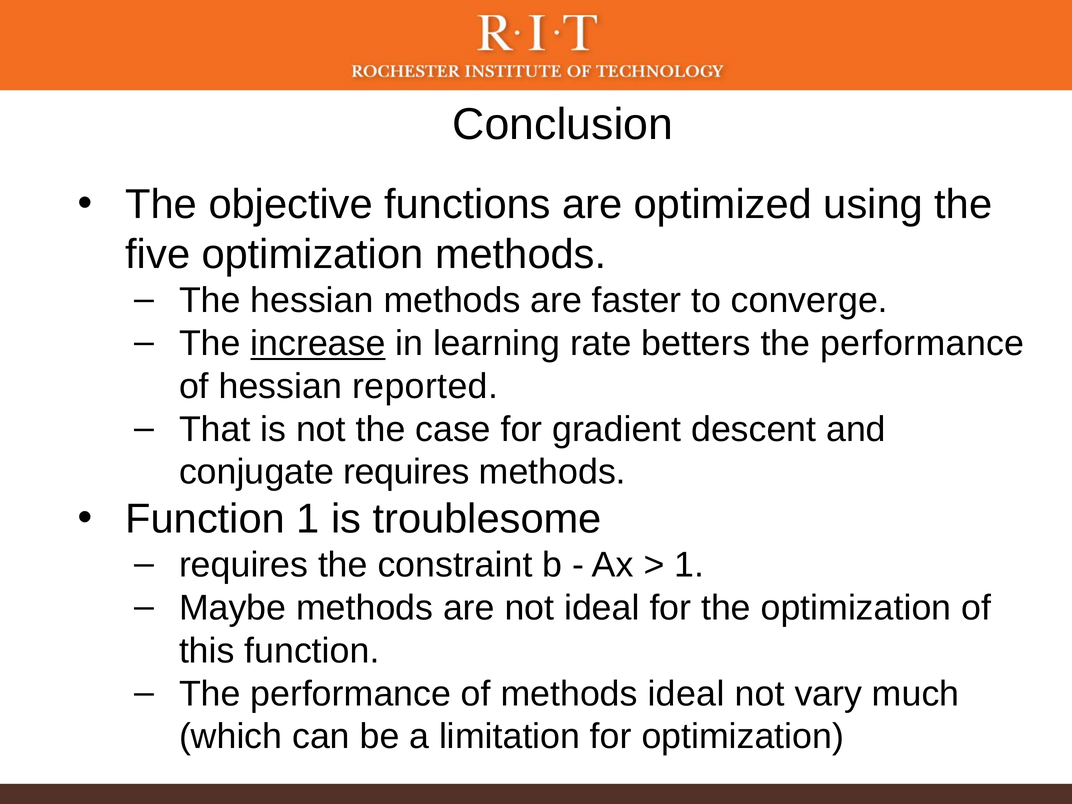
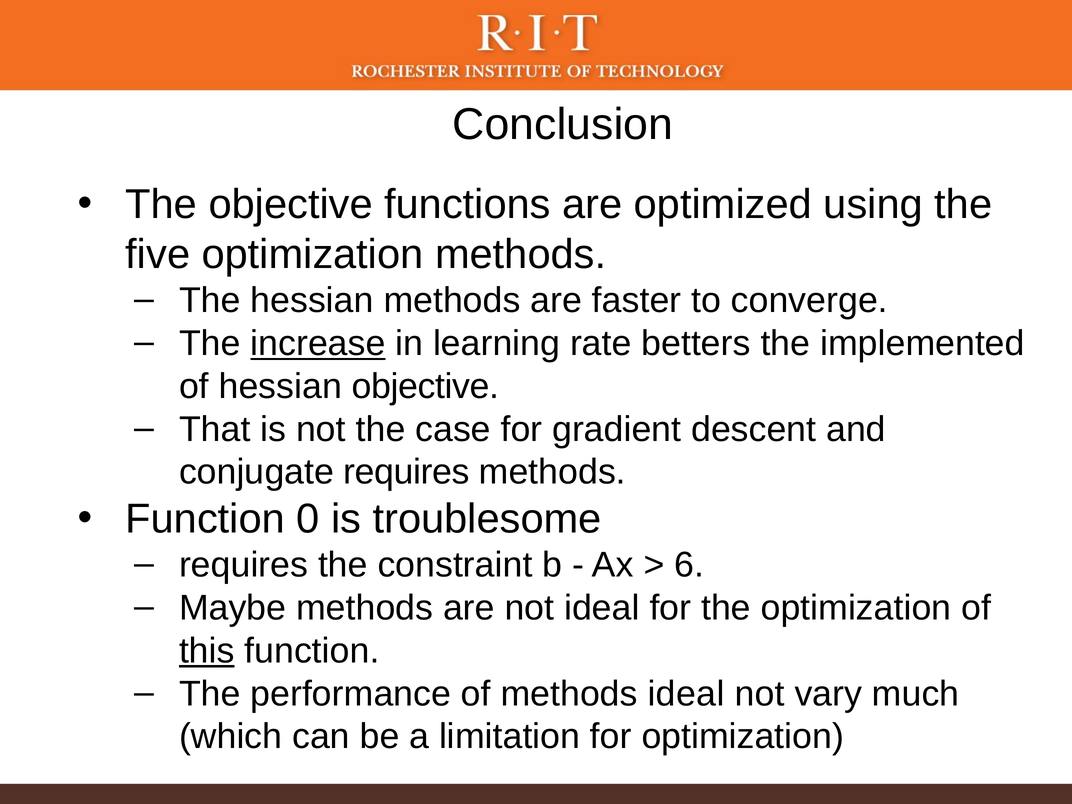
betters the performance: performance -> implemented
hessian reported: reported -> objective
Function 1: 1 -> 0
1 at (689, 565): 1 -> 6
this underline: none -> present
